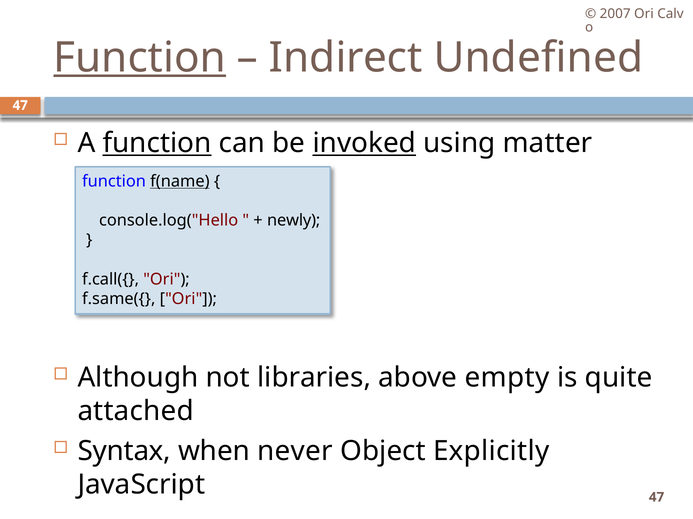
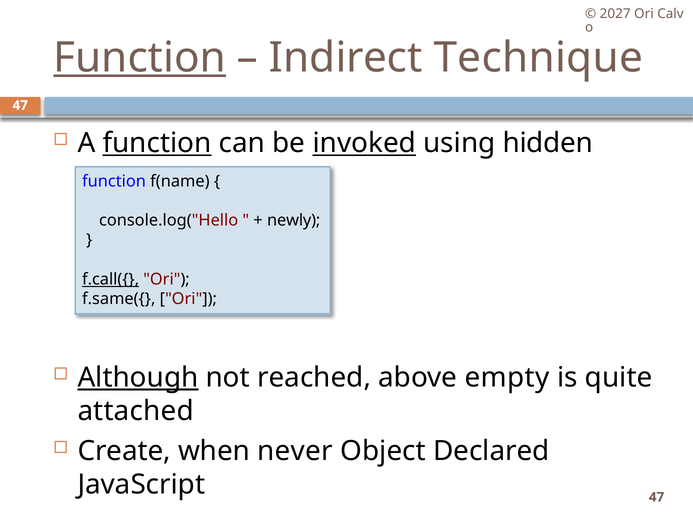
2007: 2007 -> 2027
Undefined: Undefined -> Technique
matter: matter -> hidden
f(name underline: present -> none
f.call({ underline: none -> present
Although underline: none -> present
libraries: libraries -> reached
Syntax at (124, 452): Syntax -> Create
Explicitly: Explicitly -> Declared
